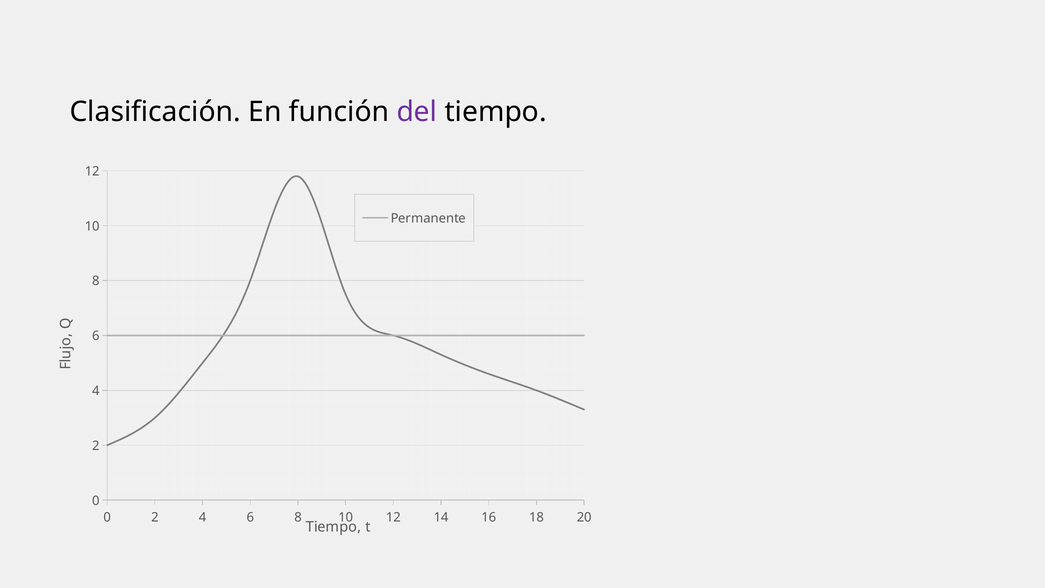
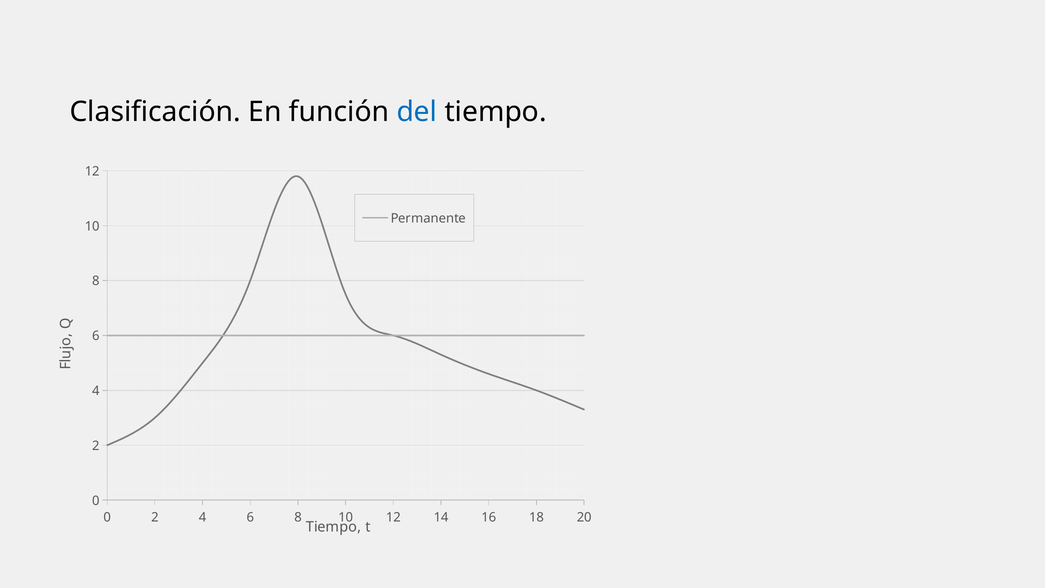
del colour: purple -> blue
